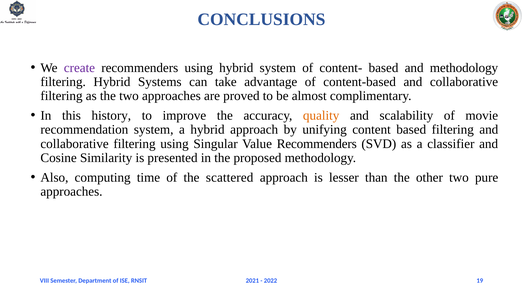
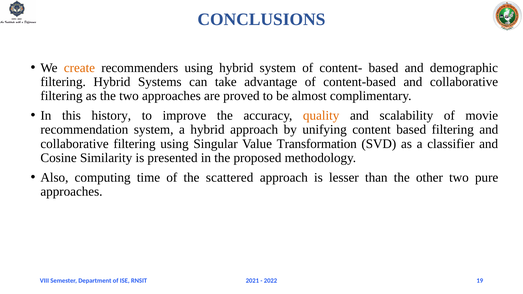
create colour: purple -> orange
and methodology: methodology -> demographic
Value Recommenders: Recommenders -> Transformation
